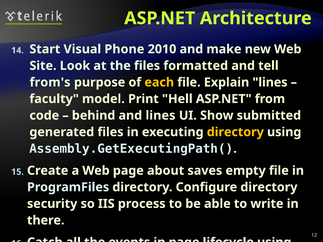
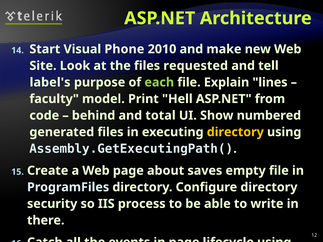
formatted: formatted -> requested
from's: from's -> label's
each colour: yellow -> light green
and lines: lines -> total
submitted: submitted -> numbered
